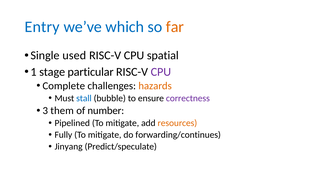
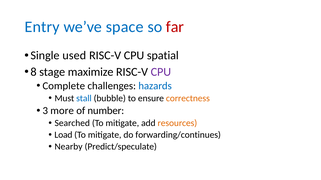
which: which -> space
far colour: orange -> red
1: 1 -> 8
particular: particular -> maximize
hazards colour: orange -> blue
correctness colour: purple -> orange
them: them -> more
Pipelined: Pipelined -> Searched
Fully: Fully -> Load
Jinyang: Jinyang -> Nearby
